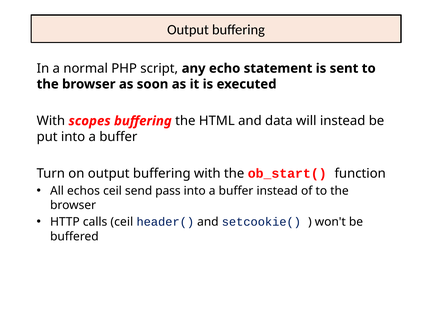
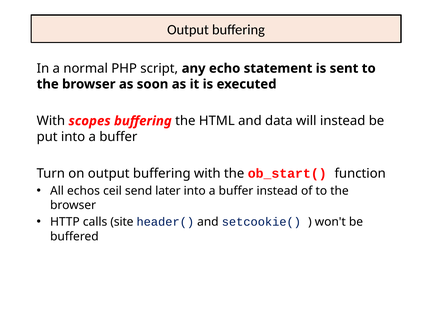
pass: pass -> later
calls ceil: ceil -> site
